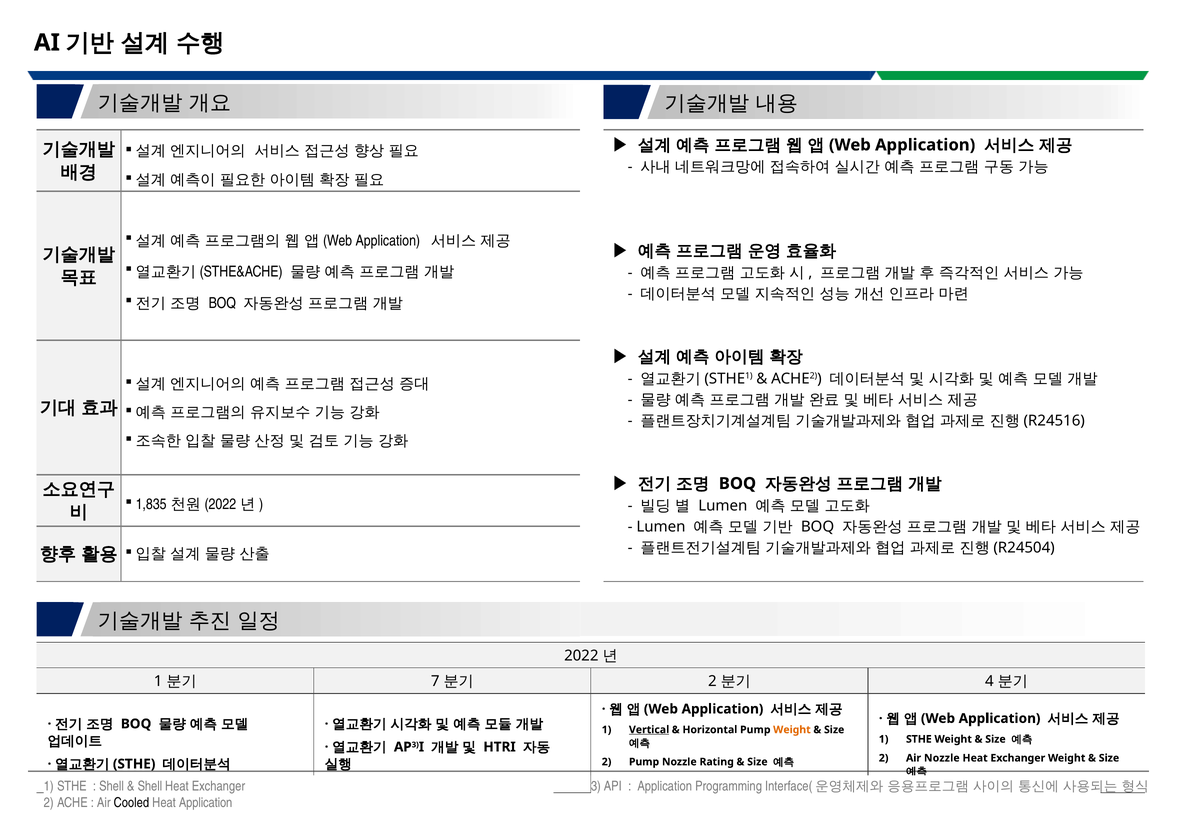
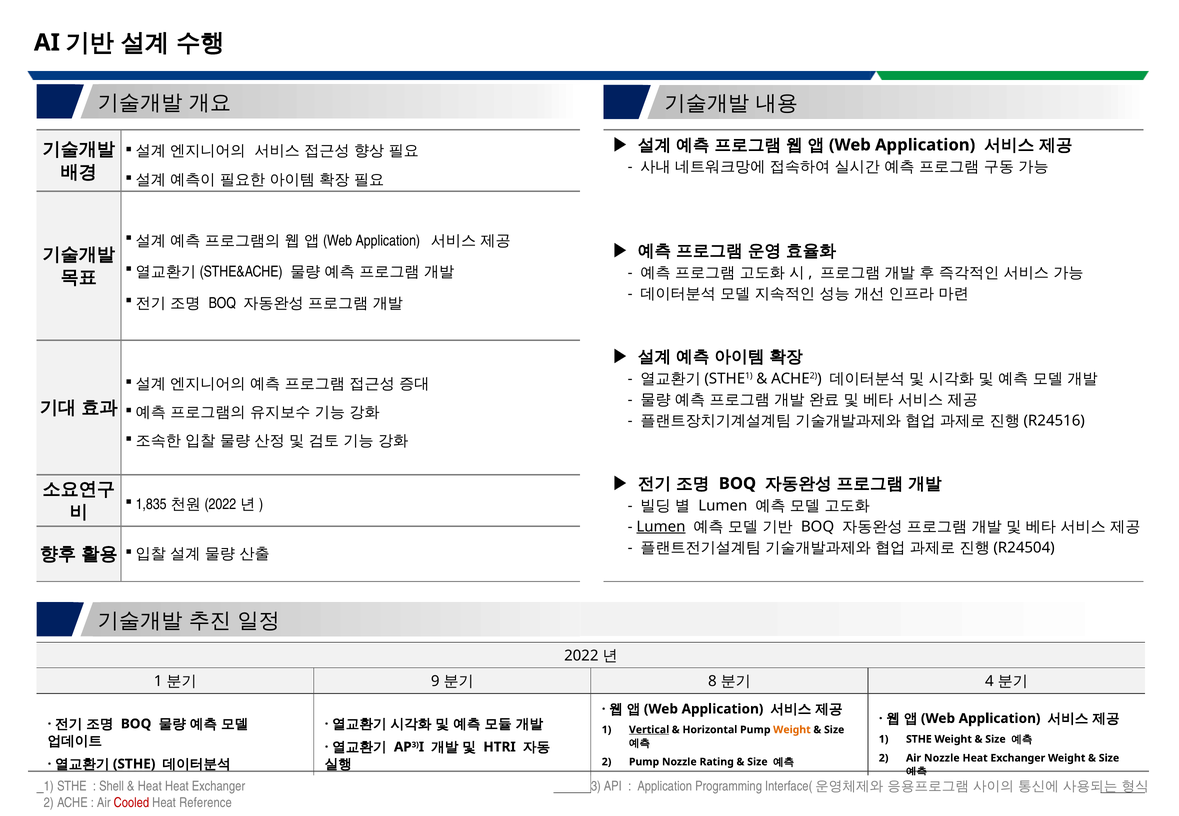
Lumen at (661, 527) underline: none -> present
7: 7 -> 9
2 at (712, 682): 2 -> 8
Shell at (150, 787): Shell -> Heat
Cooled colour: black -> red
Heat Application: Application -> Reference
